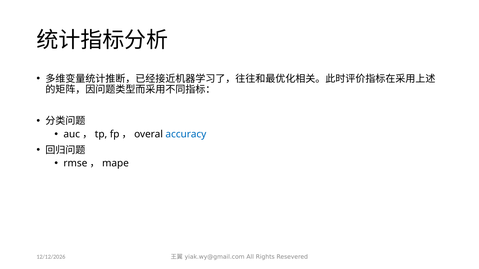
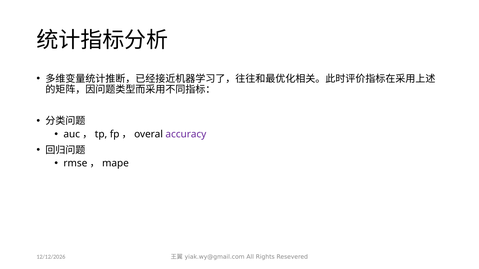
accuracy colour: blue -> purple
